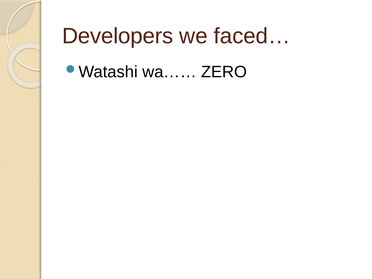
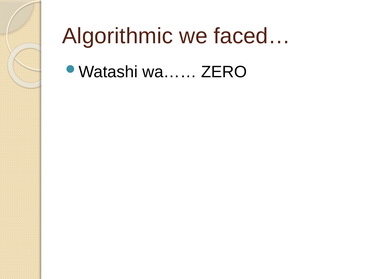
Developers: Developers -> Algorithmic
